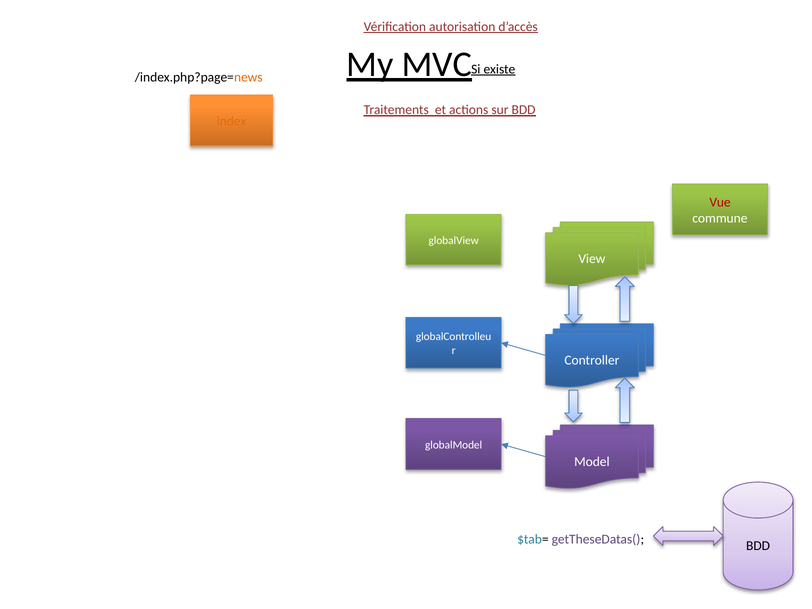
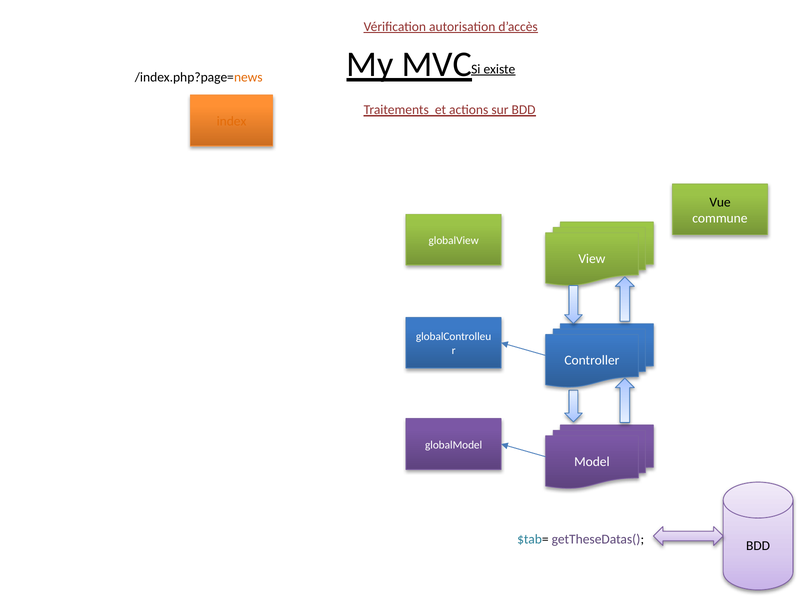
Vue colour: red -> black
